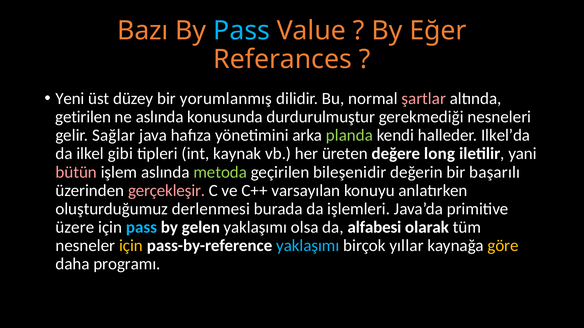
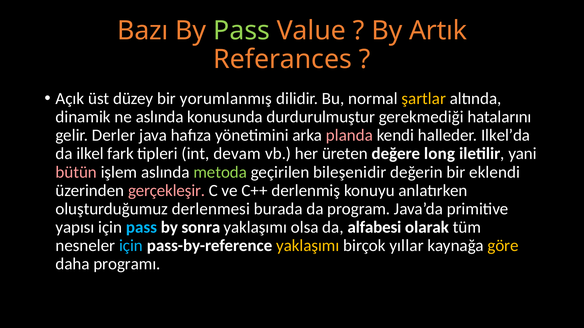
Pass at (242, 31) colour: light blue -> light green
Eğer: Eğer -> Artık
Yeni: Yeni -> Açık
şartlar colour: pink -> yellow
getirilen: getirilen -> dinamik
nesneleri: nesneleri -> hatalarını
Sağlar: Sağlar -> Derler
planda colour: light green -> pink
gibi: gibi -> fark
kaynak: kaynak -> devam
başarılı: başarılı -> eklendi
varsayılan: varsayılan -> derlenmiş
işlemleri: işlemleri -> program
üzere: üzere -> yapısı
gelen: gelen -> sonra
için at (131, 246) colour: yellow -> light blue
yaklaşımı at (308, 246) colour: light blue -> yellow
